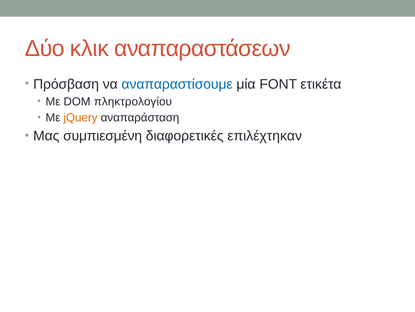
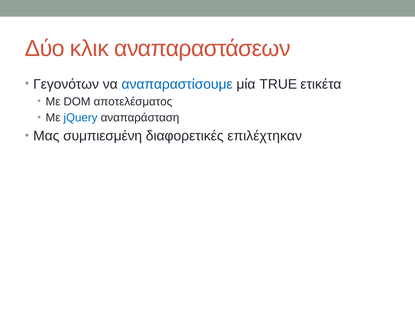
Πρόσβαση: Πρόσβαση -> Γεγονότων
FONT: FONT -> TRUE
πληκτρολογίου: πληκτρολογίου -> αποτελέσματος
jQuery colour: orange -> blue
